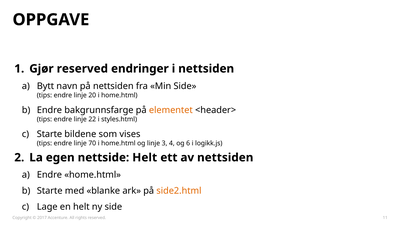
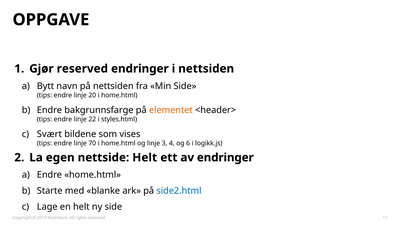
Starte at (49, 134): Starte -> Svært
av nettsiden: nettsiden -> endringer
side2.html colour: orange -> blue
